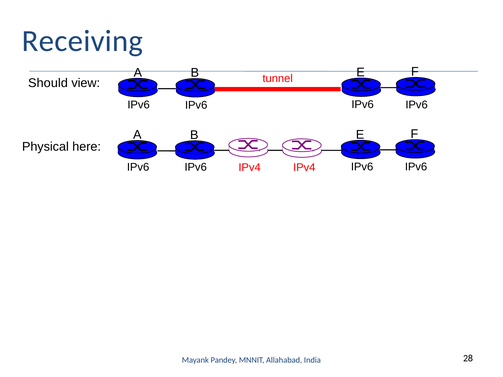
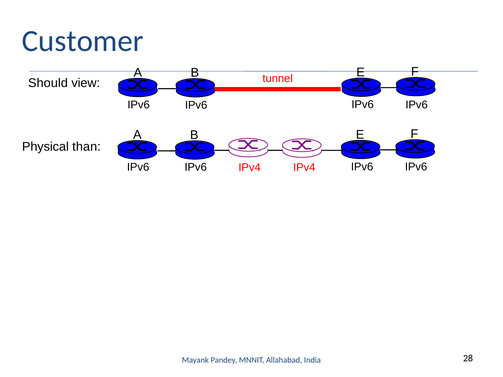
Receiving: Receiving -> Customer
here: here -> than
